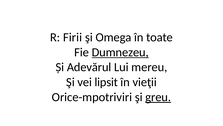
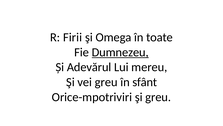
vei lipsit: lipsit -> greu
vieţii: vieţii -> sfânt
greu at (158, 97) underline: present -> none
